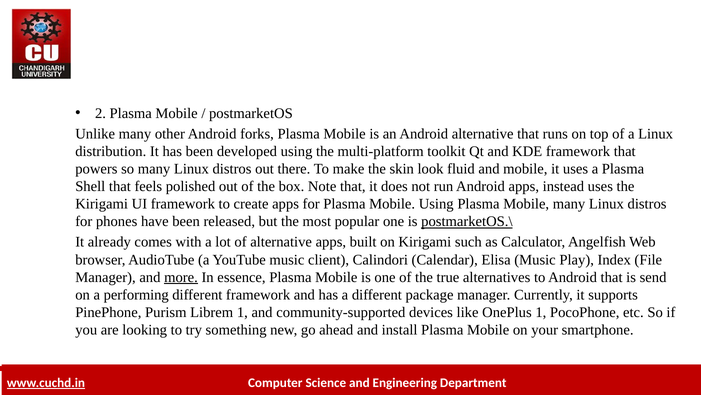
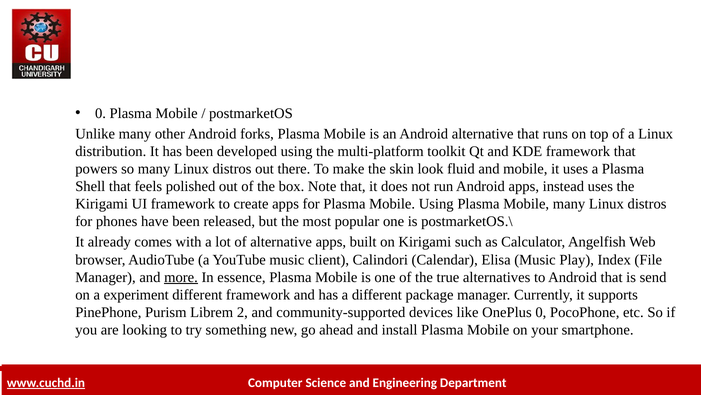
2 at (100, 113): 2 -> 0
postmarketOS.\ underline: present -> none
performing: performing -> experiment
Librem 1: 1 -> 2
OnePlus 1: 1 -> 0
